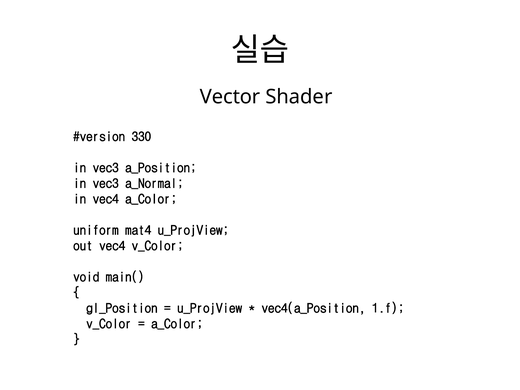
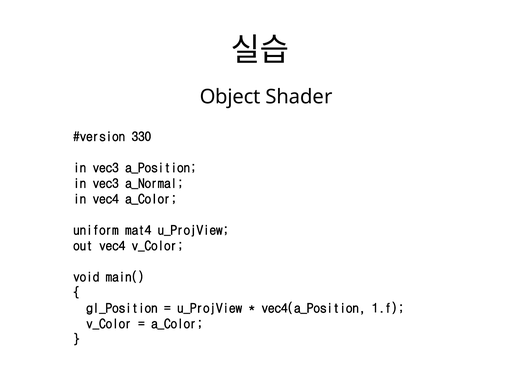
Vector: Vector -> Object
